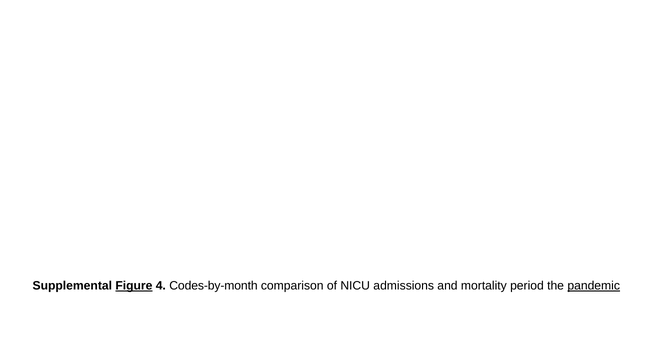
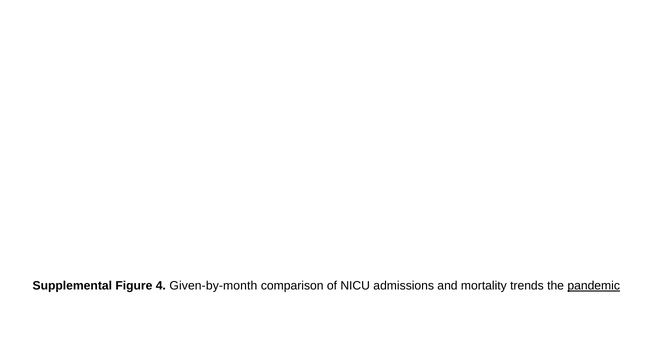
Figure underline: present -> none
Codes-by-month: Codes-by-month -> Given-by-month
period: period -> trends
